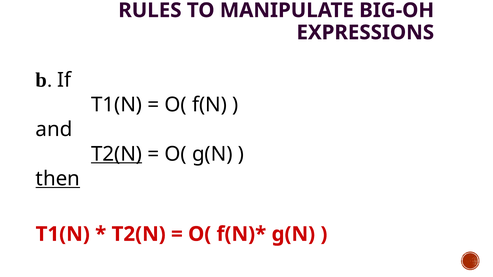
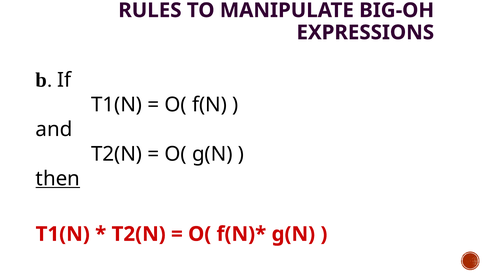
T2(N at (117, 154) underline: present -> none
